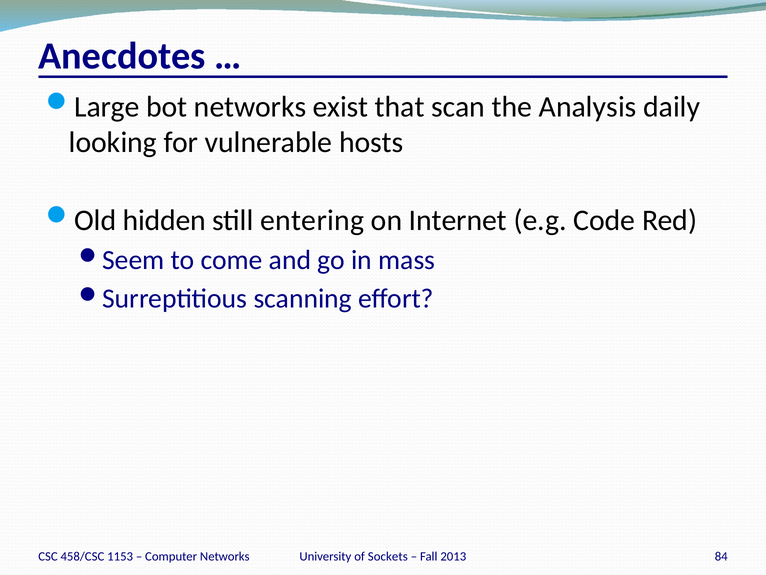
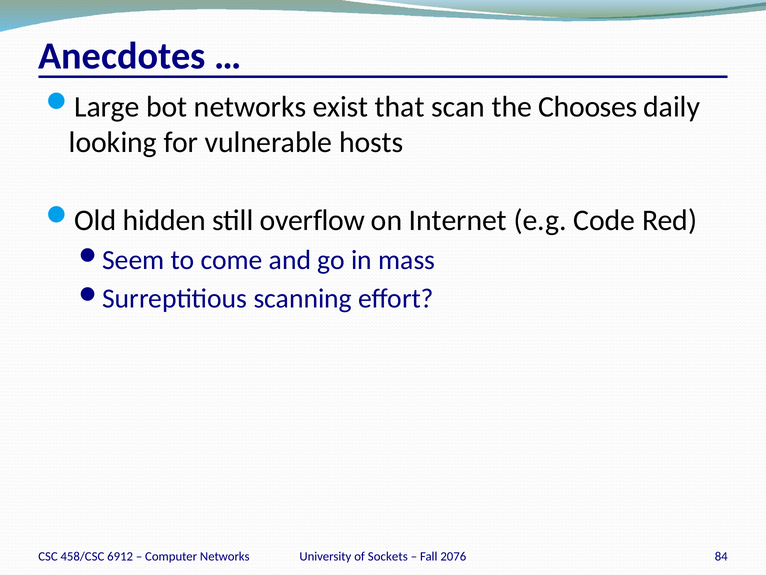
Analysis: Analysis -> Chooses
entering: entering -> overflow
2013: 2013 -> 2076
1153: 1153 -> 6912
